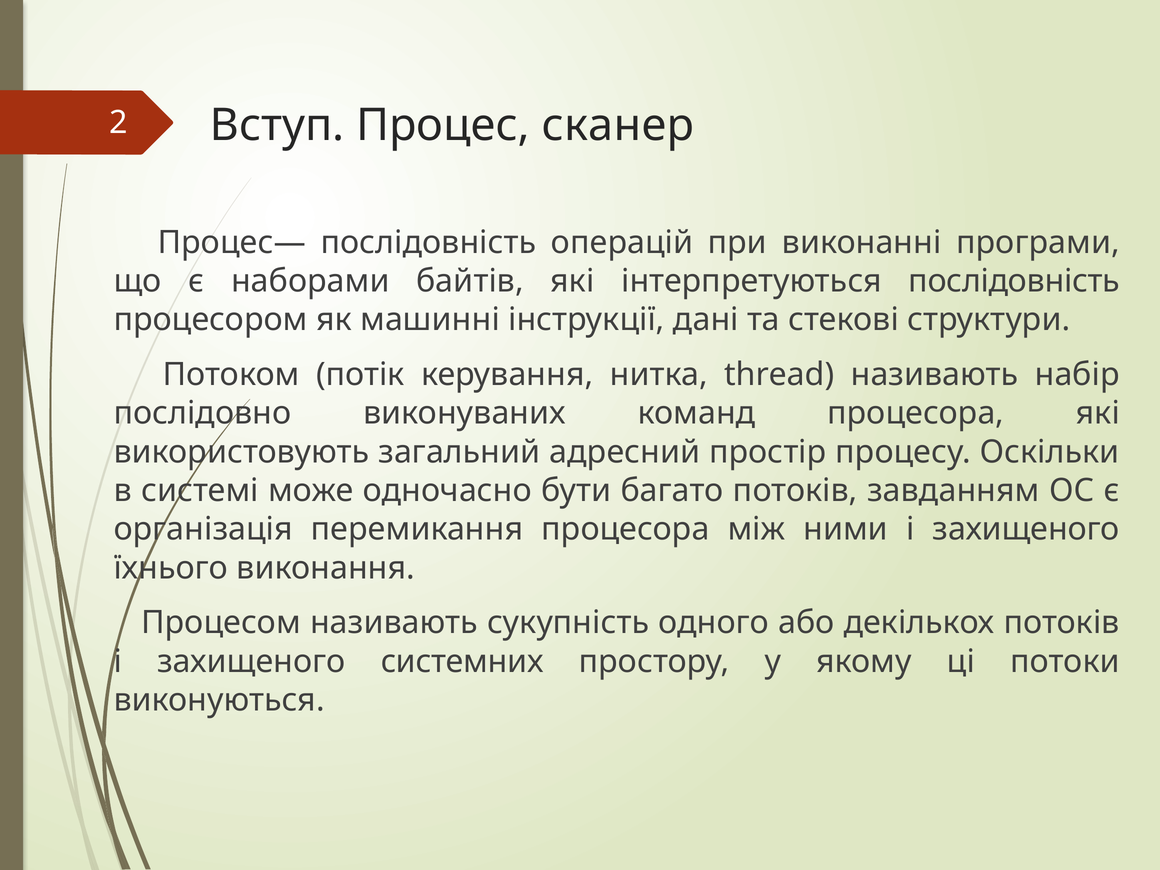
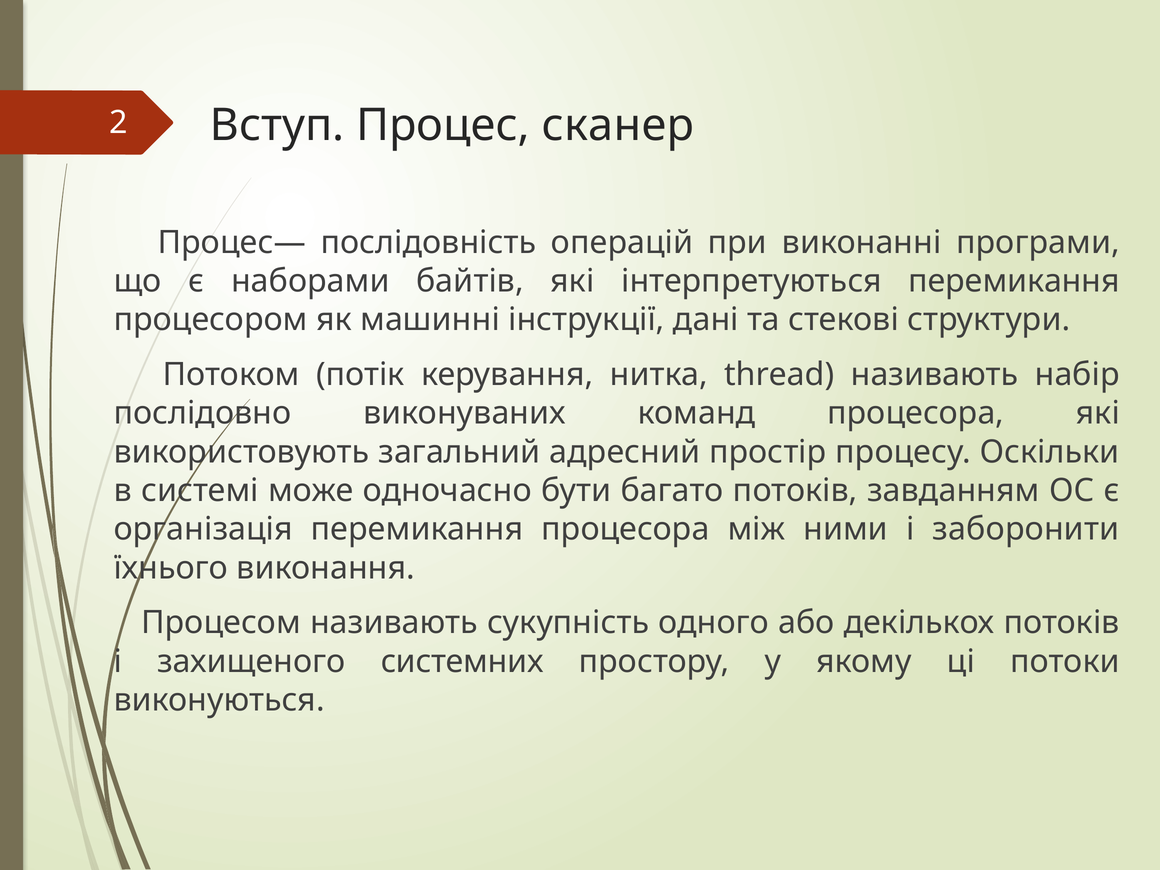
інтерпретуються послідовність: послідовність -> перемикання
ними і захищеного: захищеного -> заборонити
